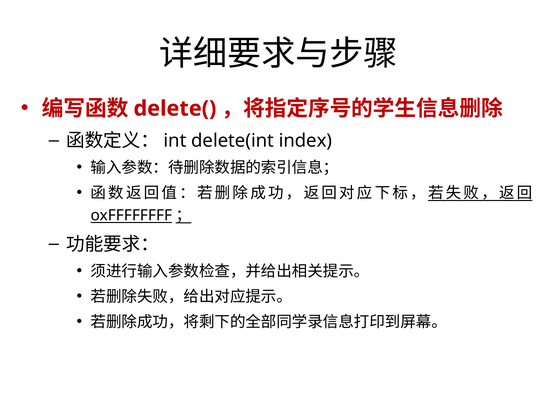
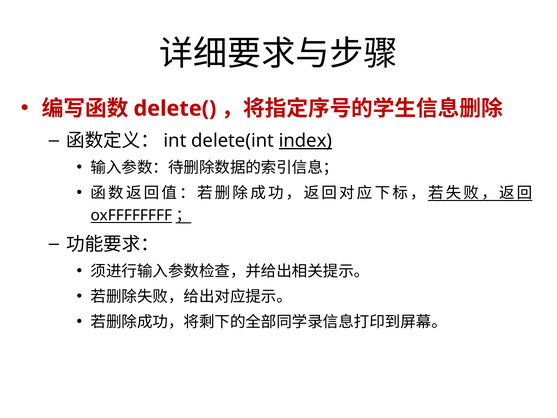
index underline: none -> present
